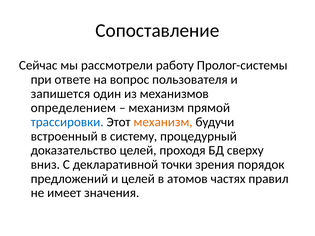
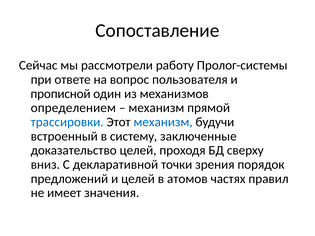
запишется: запишется -> прописной
механизм at (163, 122) colour: orange -> blue
процедурный: процедурный -> заключенные
